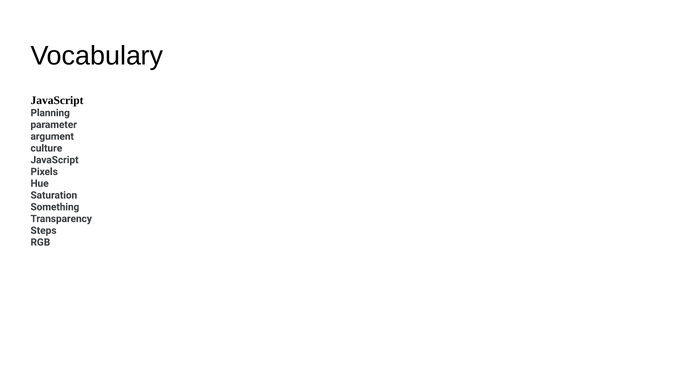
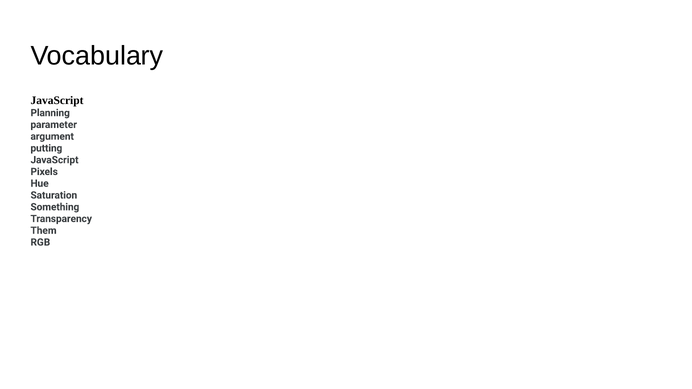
culture: culture -> putting
Steps: Steps -> Them
